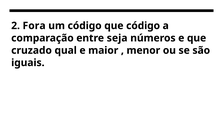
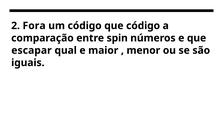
seja: seja -> spin
cruzado: cruzado -> escapar
